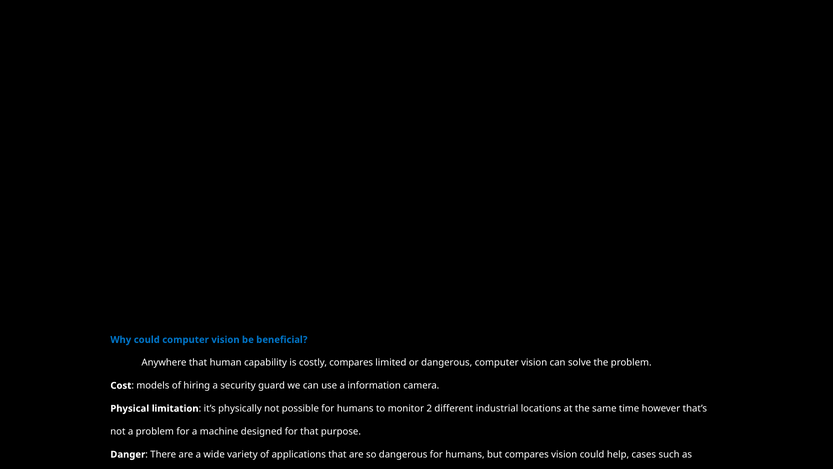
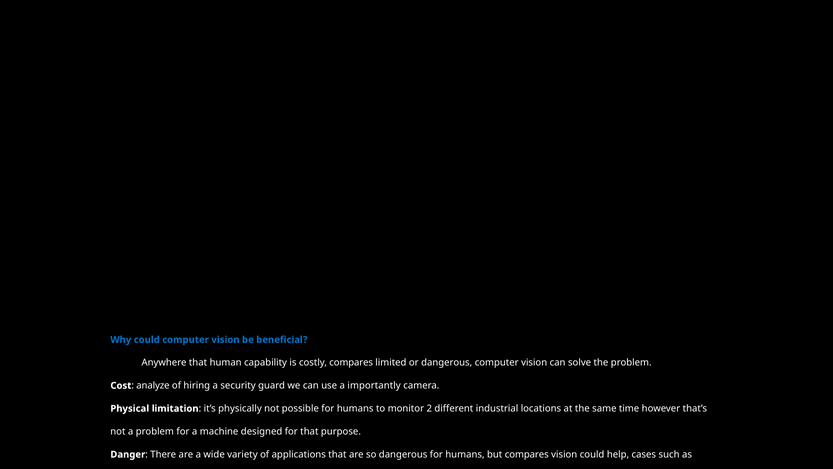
models: models -> analyze
information: information -> importantly
